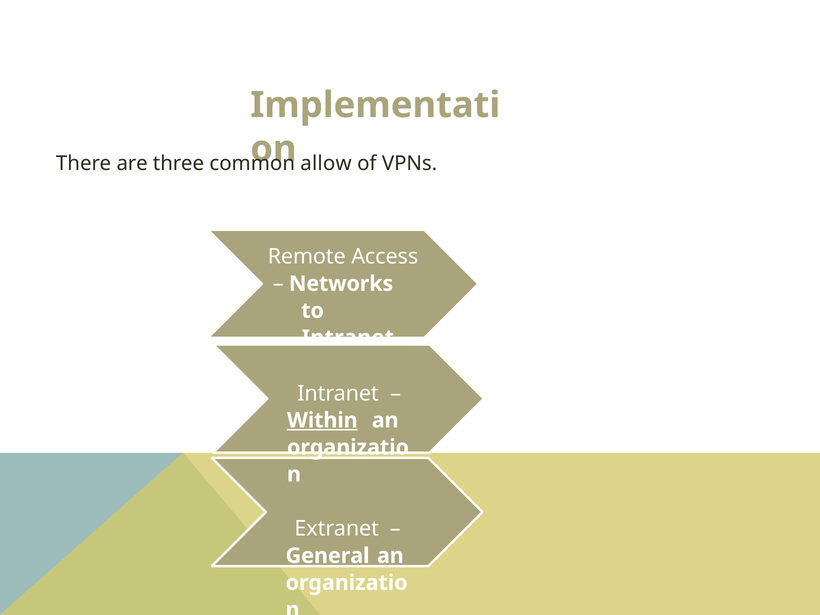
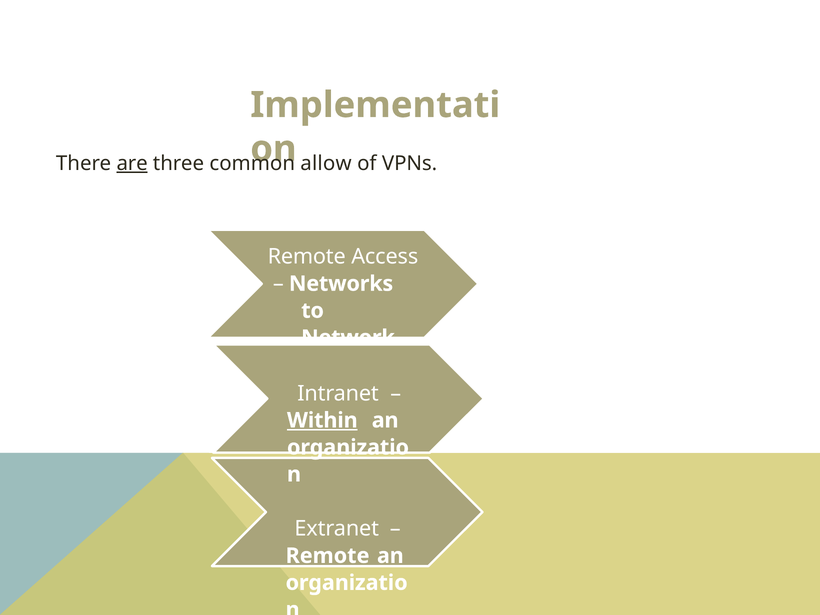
are underline: none -> present
Intranet at (348, 338): Intranet -> Network
General at (328, 556): General -> Remote
